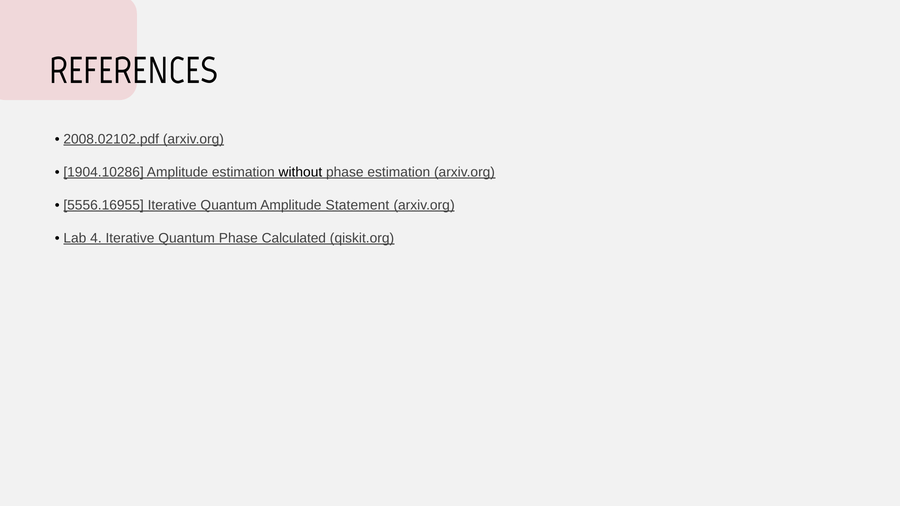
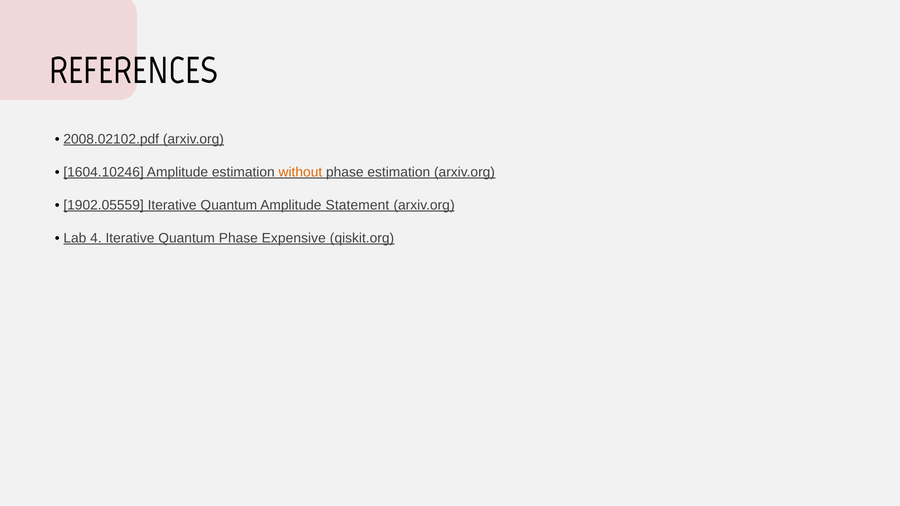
1904.10286: 1904.10286 -> 1604.10246
without colour: black -> orange
5556.16955: 5556.16955 -> 1902.05559
Calculated: Calculated -> Expensive
